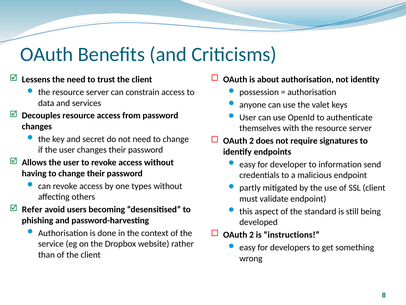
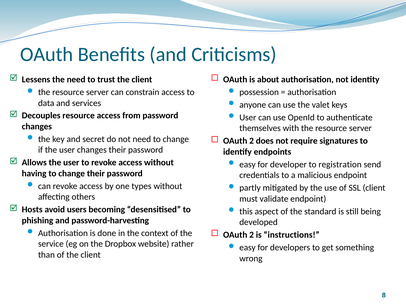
information: information -> registration
Refer: Refer -> Hosts
